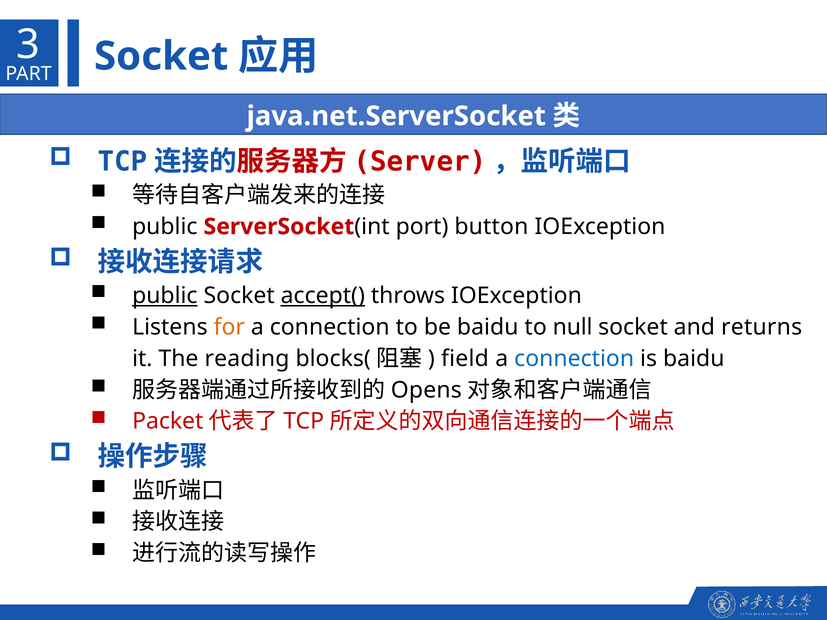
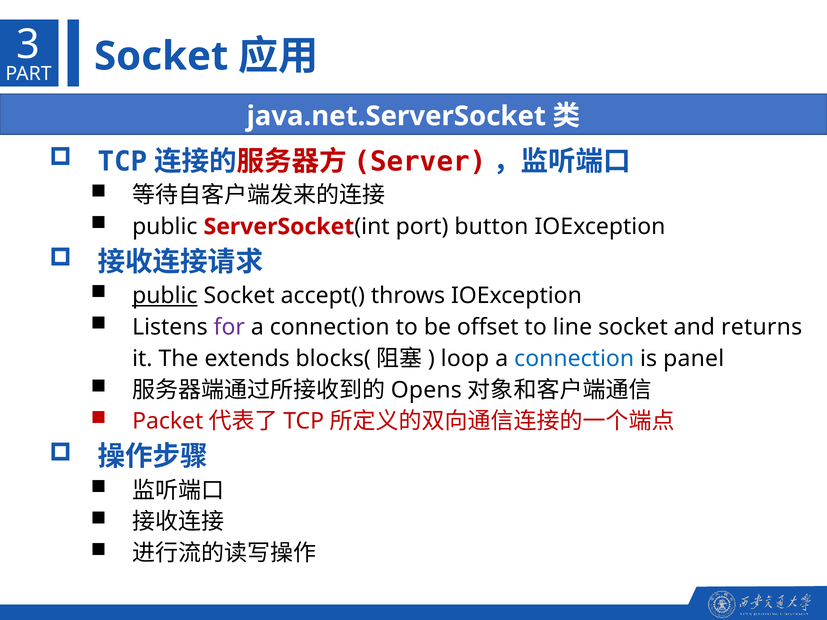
accept( underline: present -> none
for colour: orange -> purple
be baidu: baidu -> offset
null: null -> line
reading: reading -> extends
field: field -> loop
is baidu: baidu -> panel
